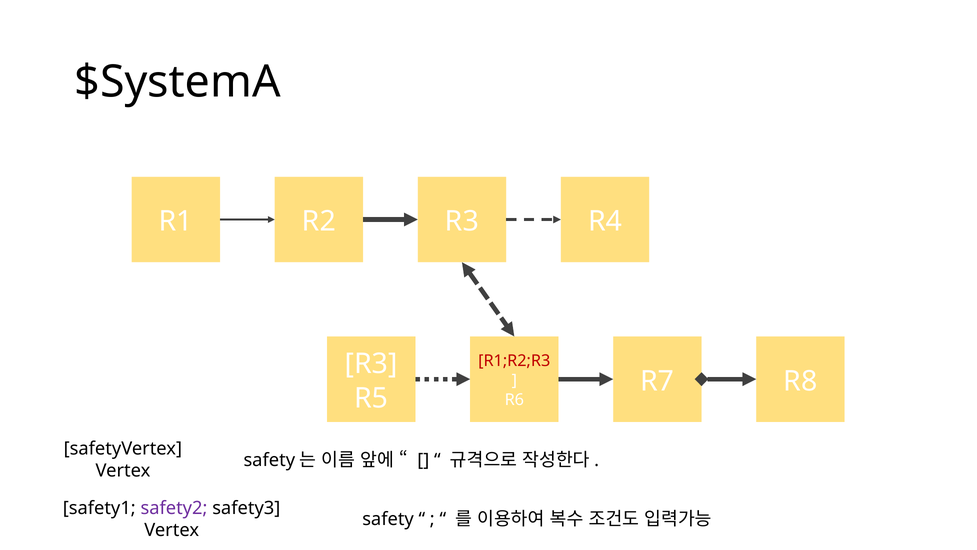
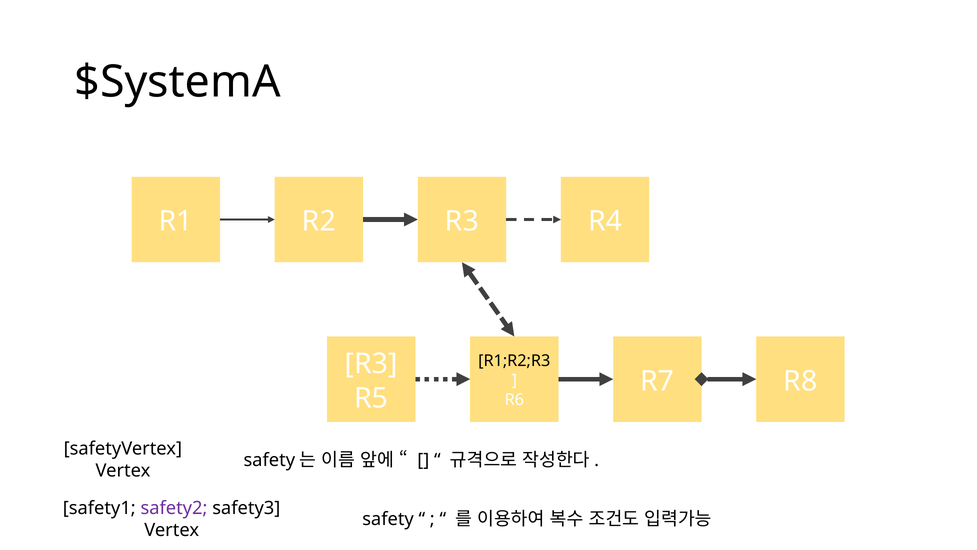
R1;R2;R3 colour: red -> black
